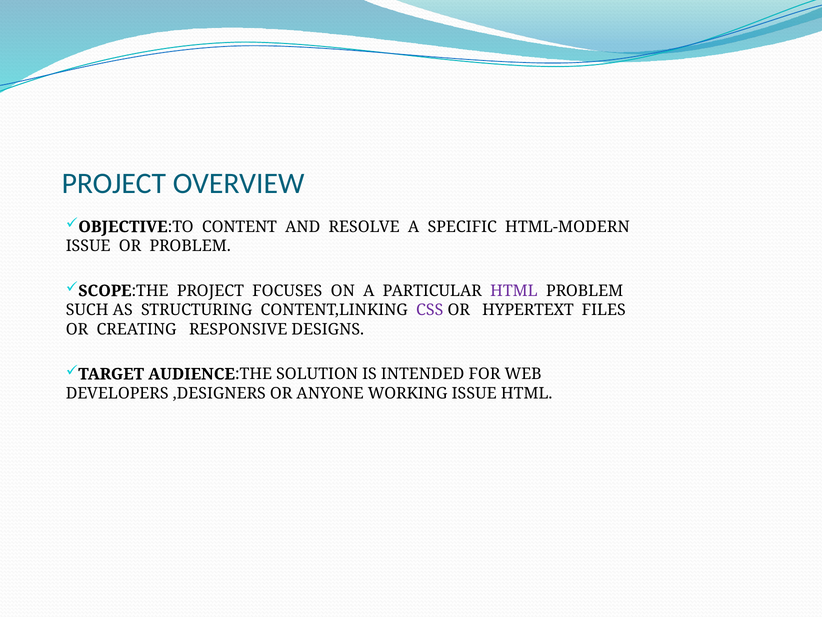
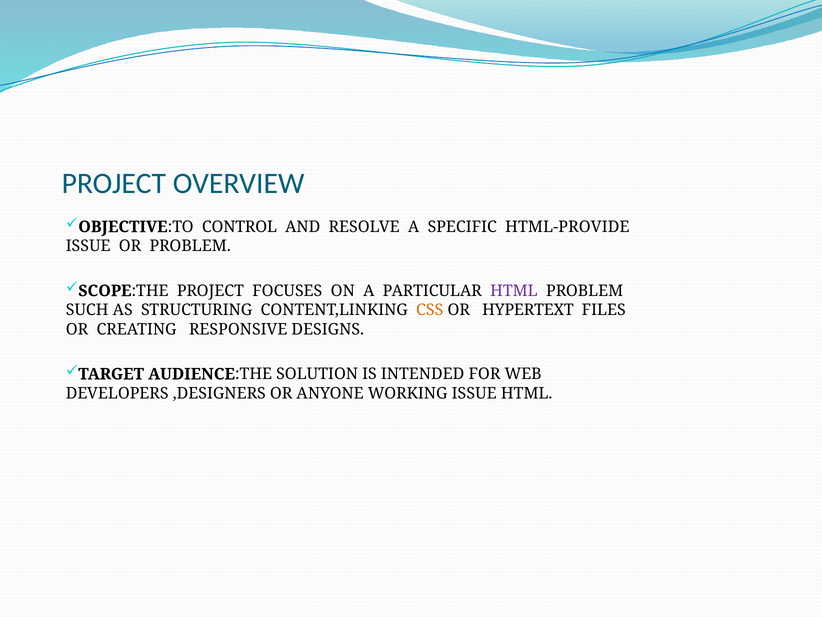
CONTENT: CONTENT -> CONTROL
HTML-MODERN: HTML-MODERN -> HTML-PROVIDE
CSS colour: purple -> orange
